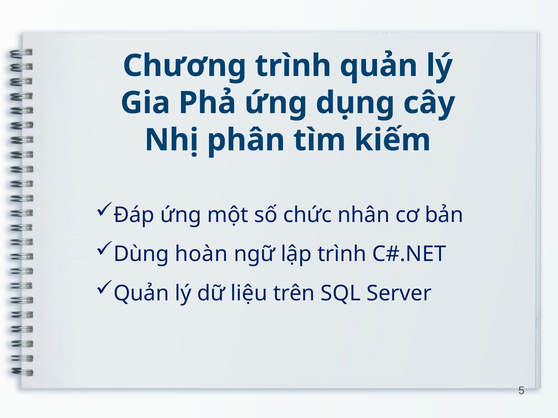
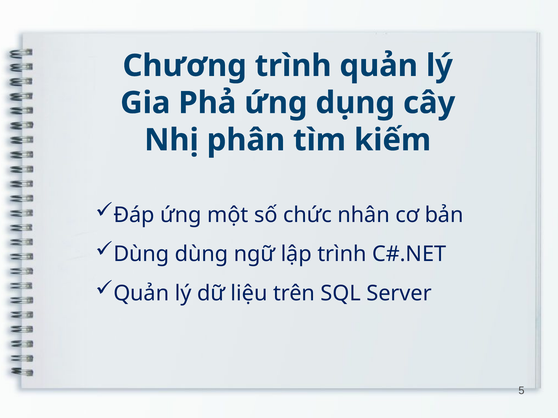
Dùng hoàn: hoàn -> dùng
